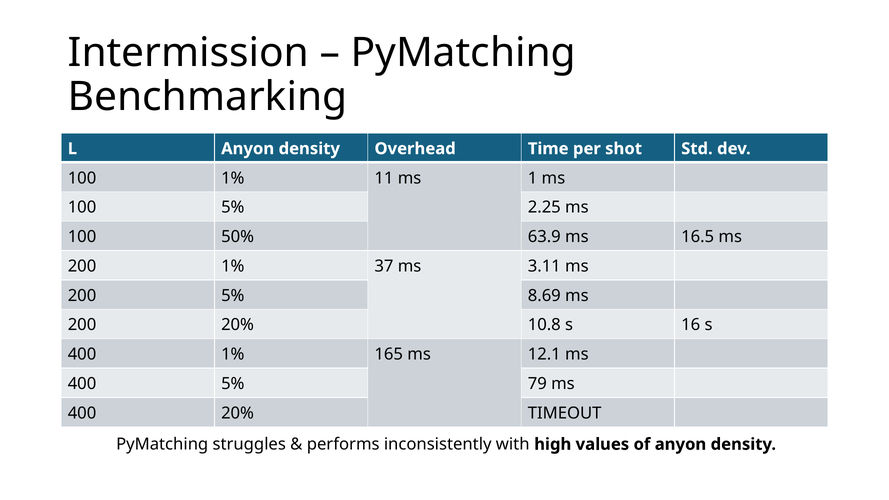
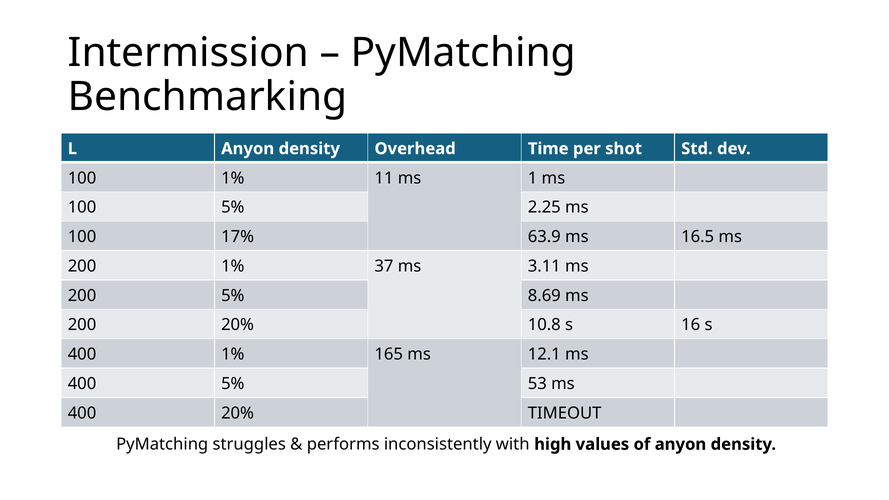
50%: 50% -> 17%
79: 79 -> 53
